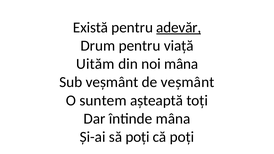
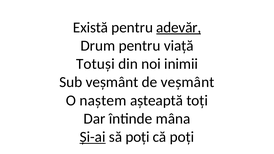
Uităm: Uităm -> Totuși
noi mâna: mâna -> inimii
suntem: suntem -> naștem
Și-ai underline: none -> present
